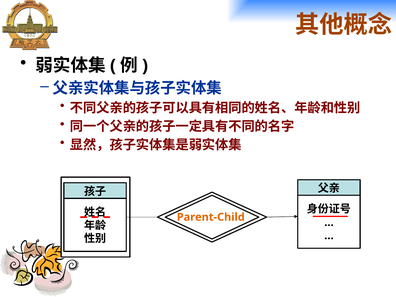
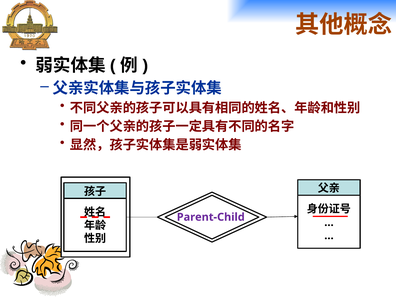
Parent-Child colour: orange -> purple
